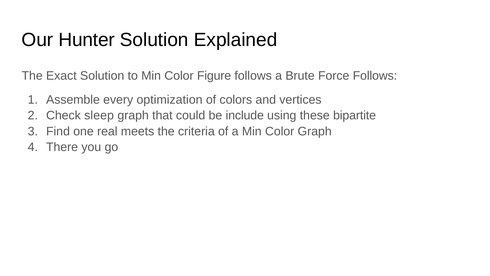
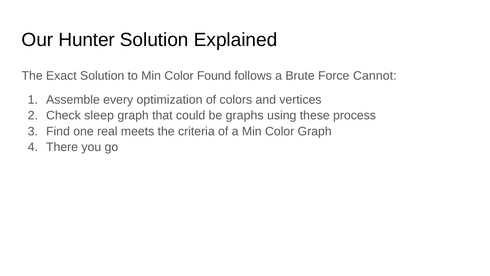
Figure: Figure -> Found
Force Follows: Follows -> Cannot
include: include -> graphs
bipartite: bipartite -> process
